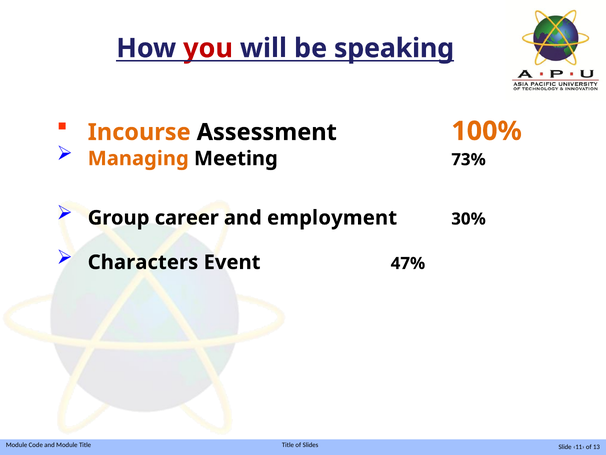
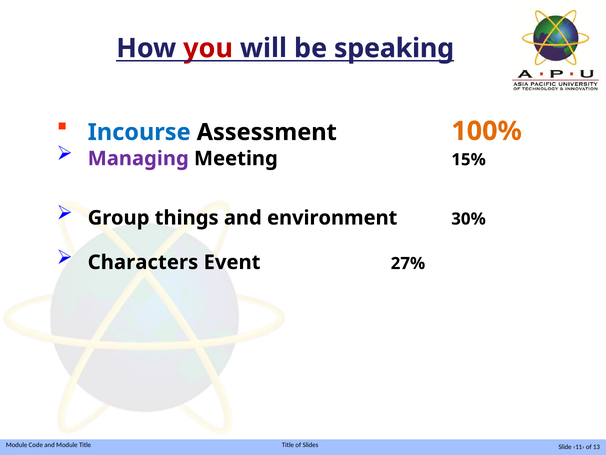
Incourse colour: orange -> blue
Managing colour: orange -> purple
73%: 73% -> 15%
career: career -> things
employment: employment -> environment
47%: 47% -> 27%
